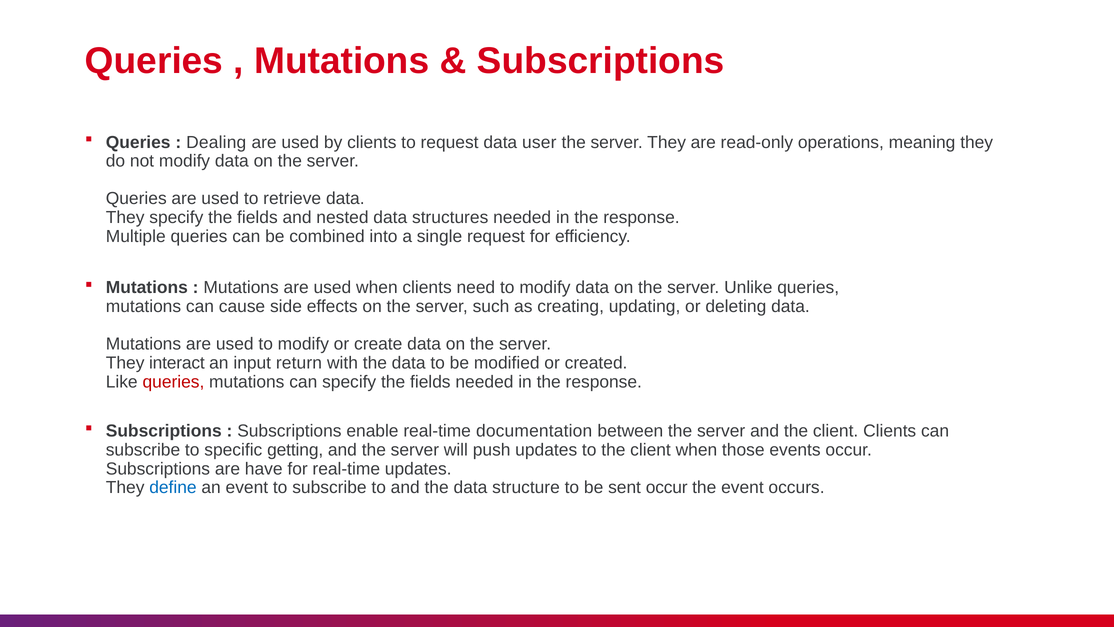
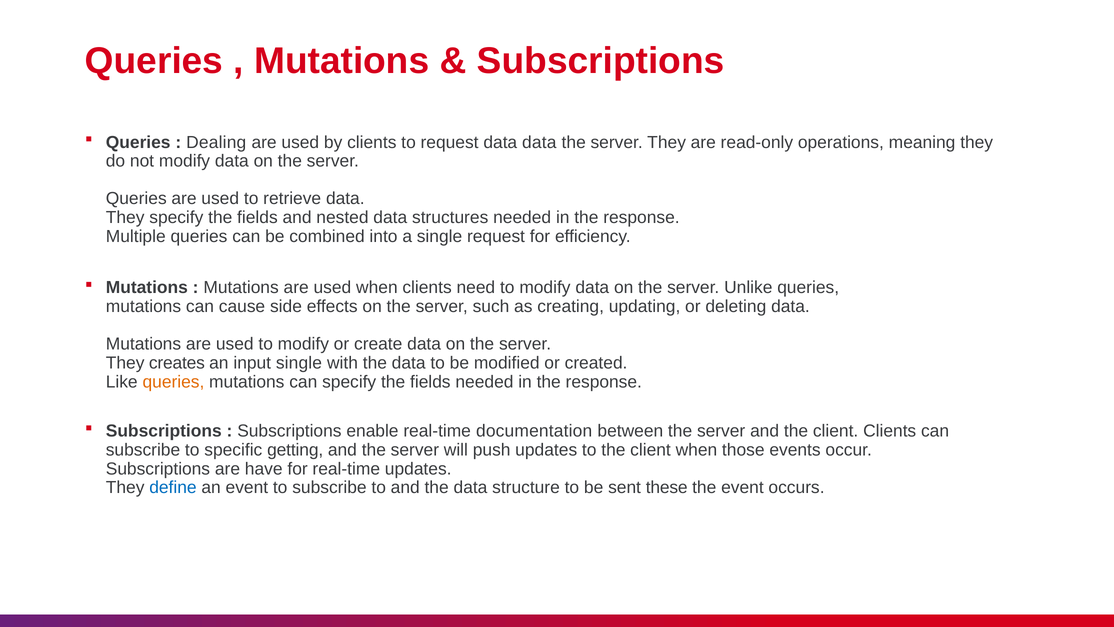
data user: user -> data
interact: interact -> creates
input return: return -> single
queries at (173, 382) colour: red -> orange
sent occur: occur -> these
